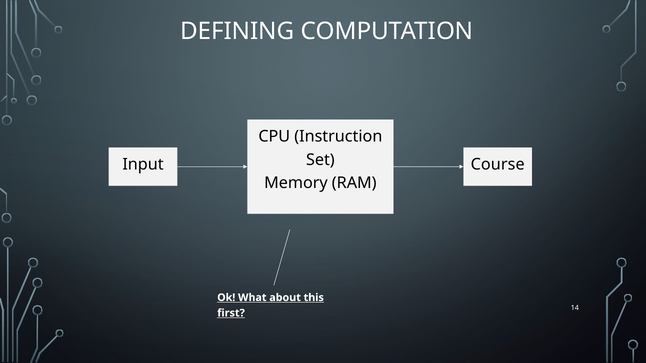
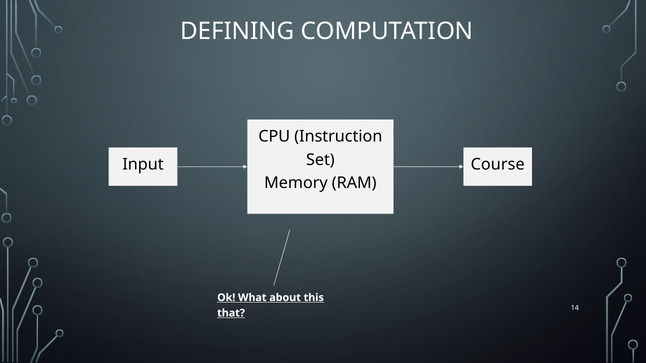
first: first -> that
